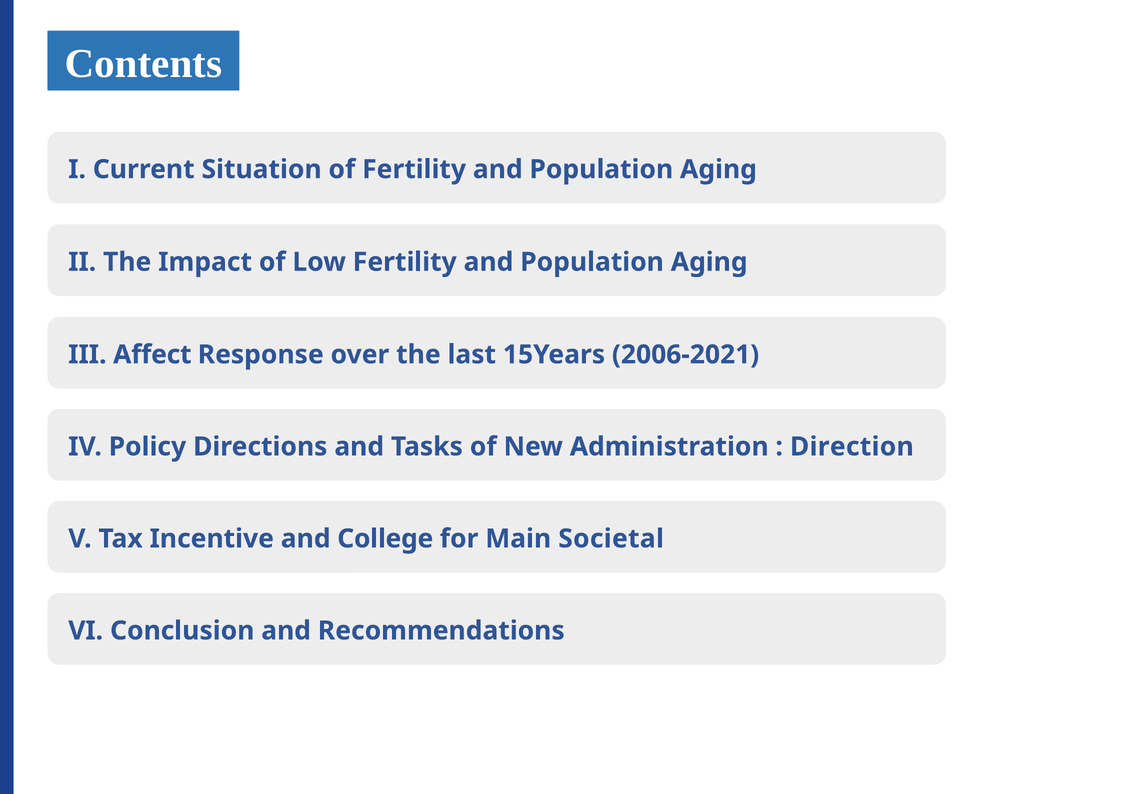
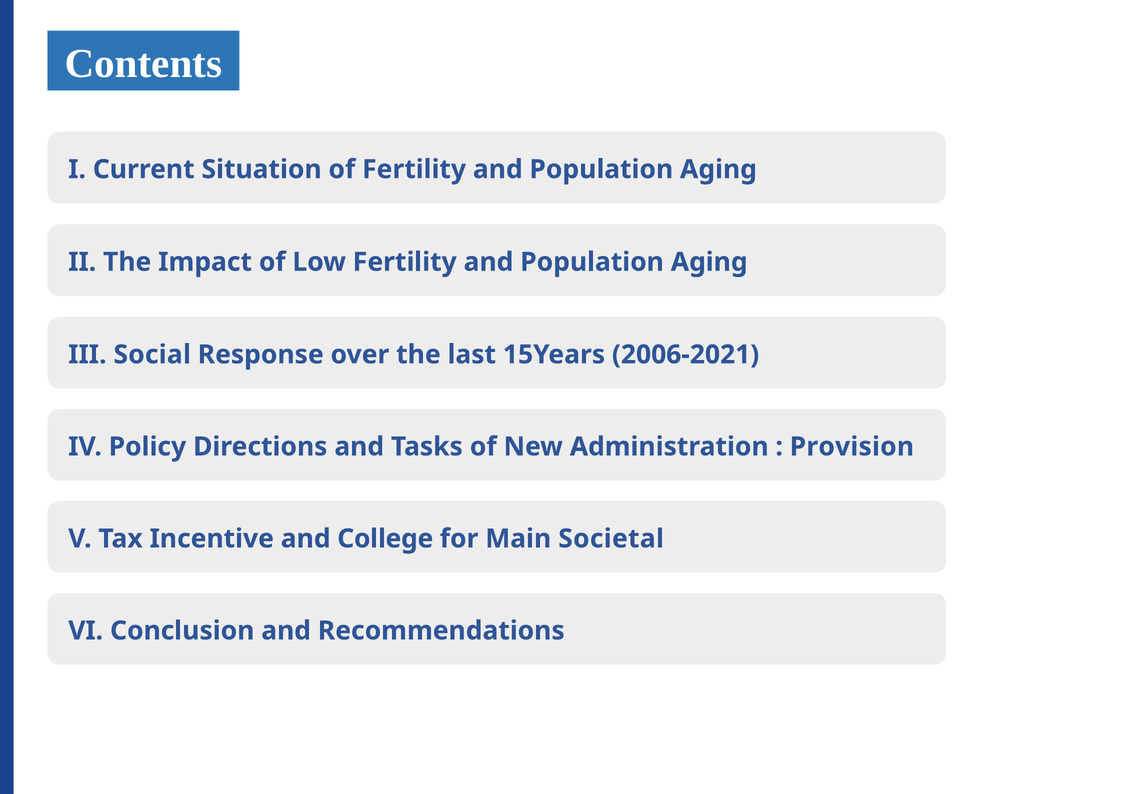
Affect: Affect -> Social
Direction: Direction -> Provision
